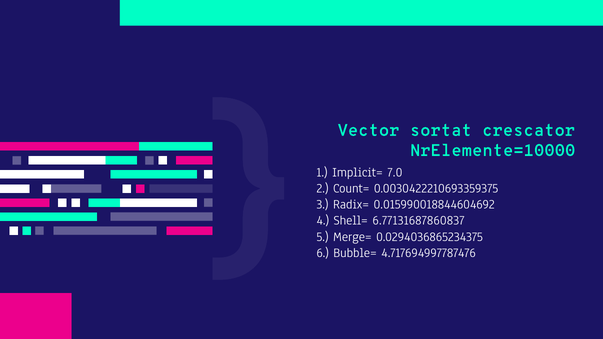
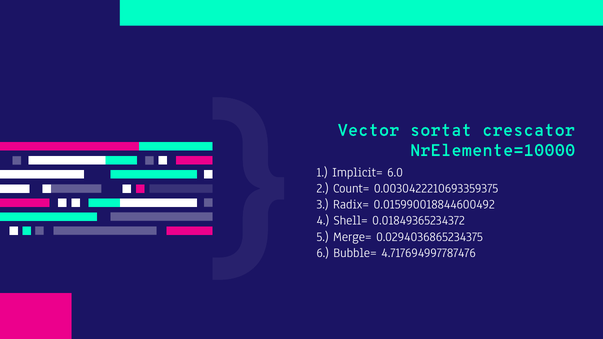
7.0: 7.0 -> 6.0
0.015990018844604692: 0.015990018844604692 -> 0.015990018844600492
6.77131687860837: 6.77131687860837 -> 0.01849365234372
